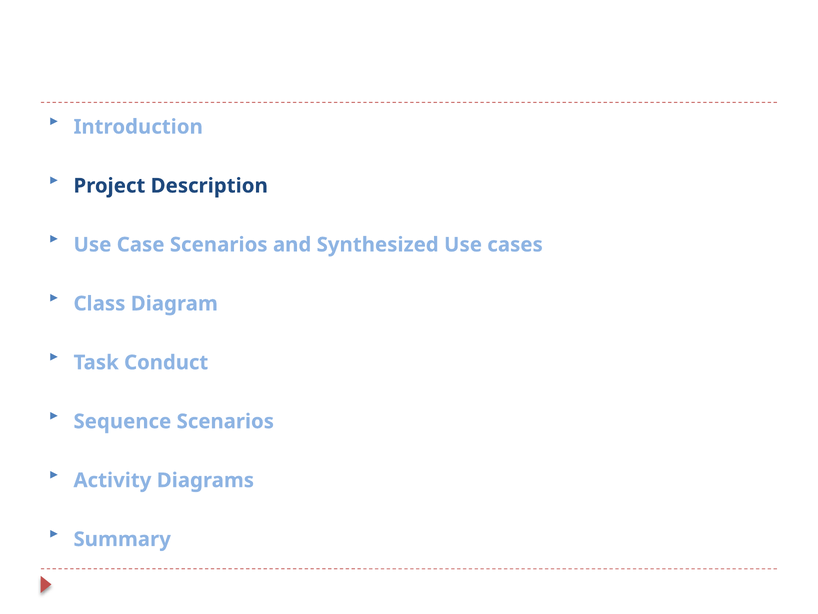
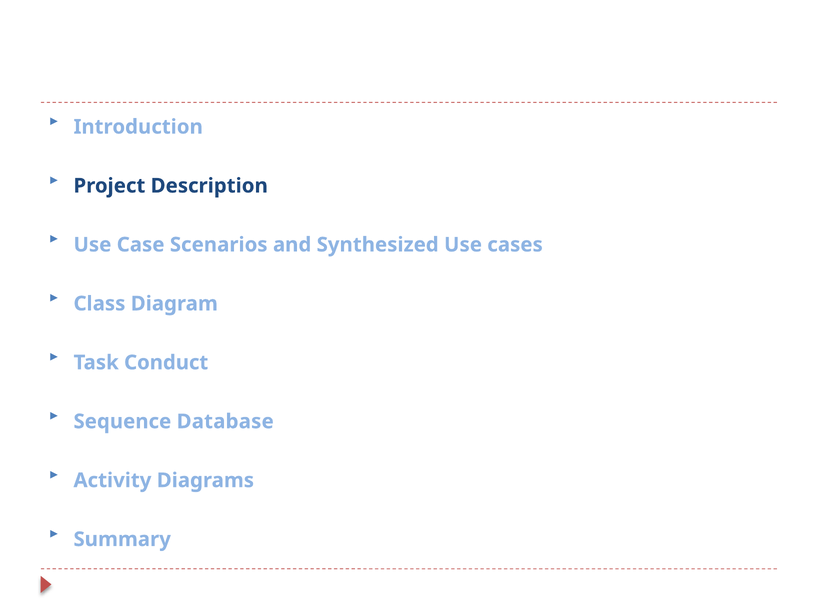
Sequence Scenarios: Scenarios -> Database
